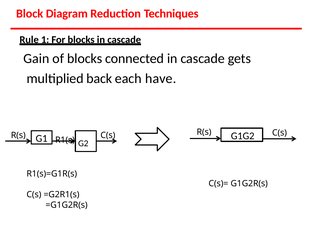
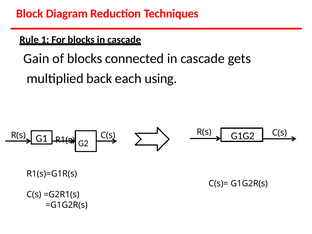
have: have -> using
